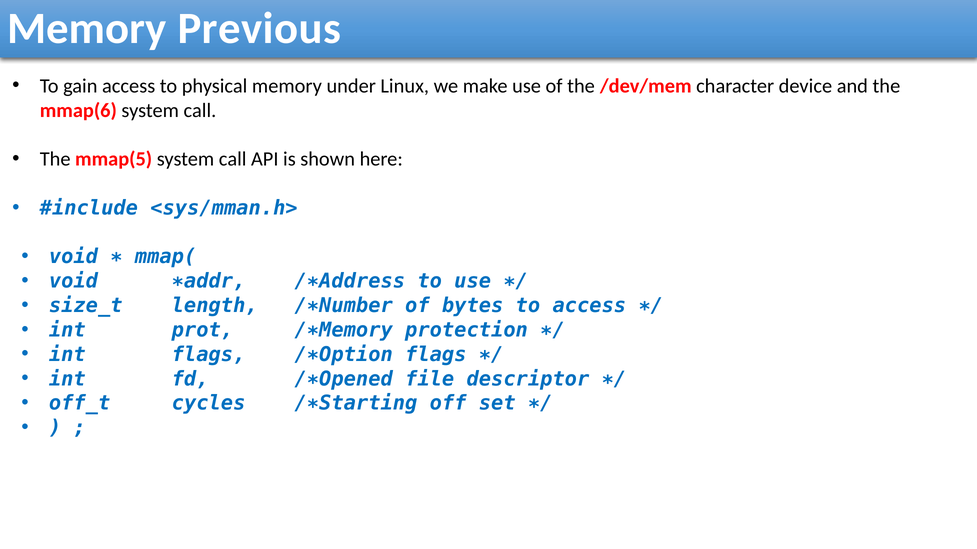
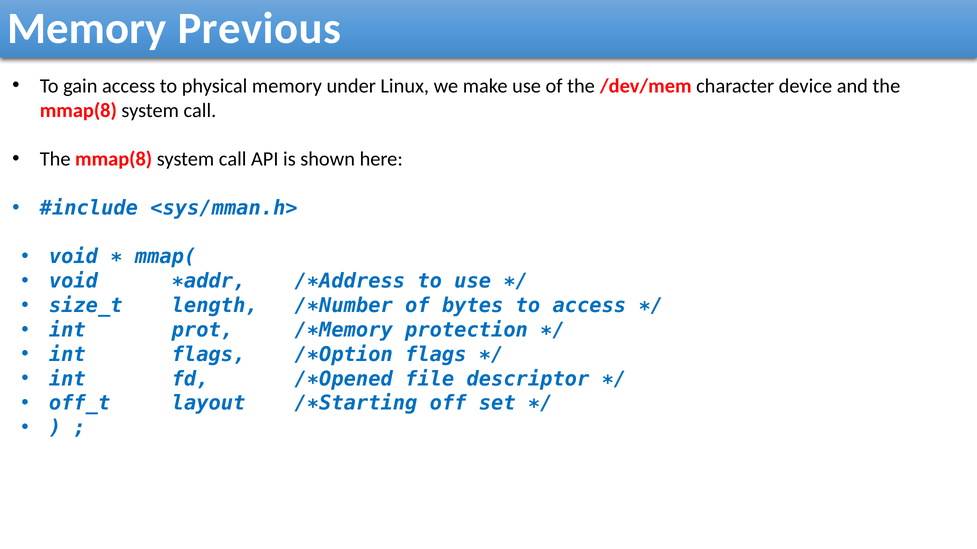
mmap(6 at (78, 110): mmap(6 -> mmap(8
mmap(5 at (114, 159): mmap(5 -> mmap(8
cycles: cycles -> layout
